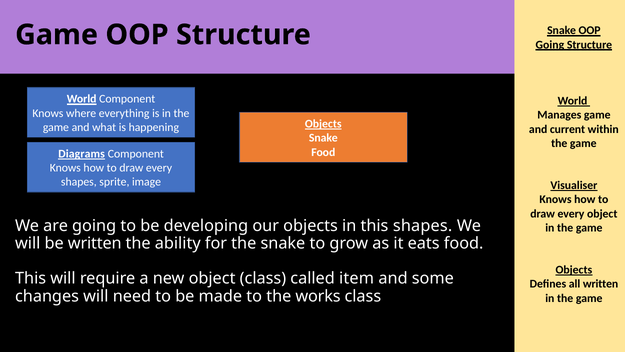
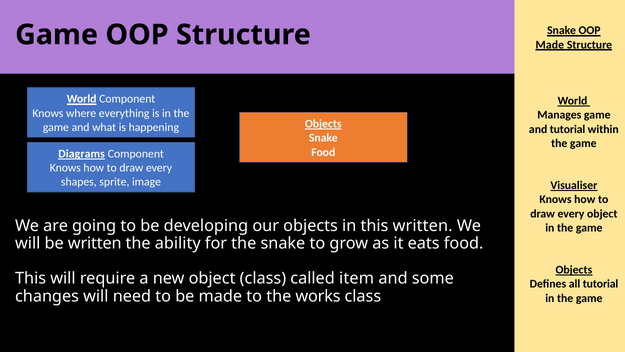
Going at (550, 45): Going -> Made
and current: current -> tutorial
this shapes: shapes -> written
written at (601, 284): written -> tutorial
